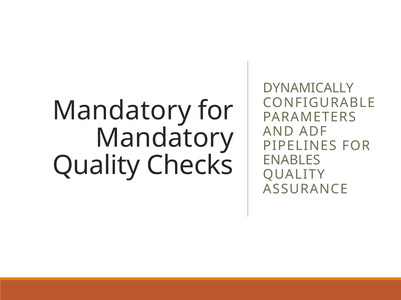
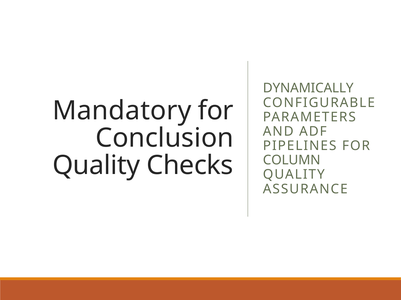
Mandatory at (165, 138): Mandatory -> Conclusion
ENABLES: ENABLES -> COLUMN
